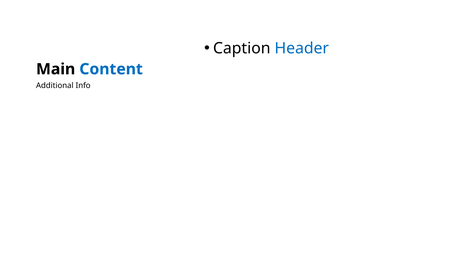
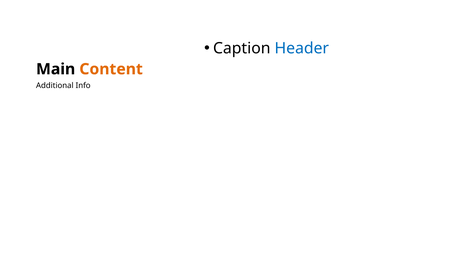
Content colour: blue -> orange
